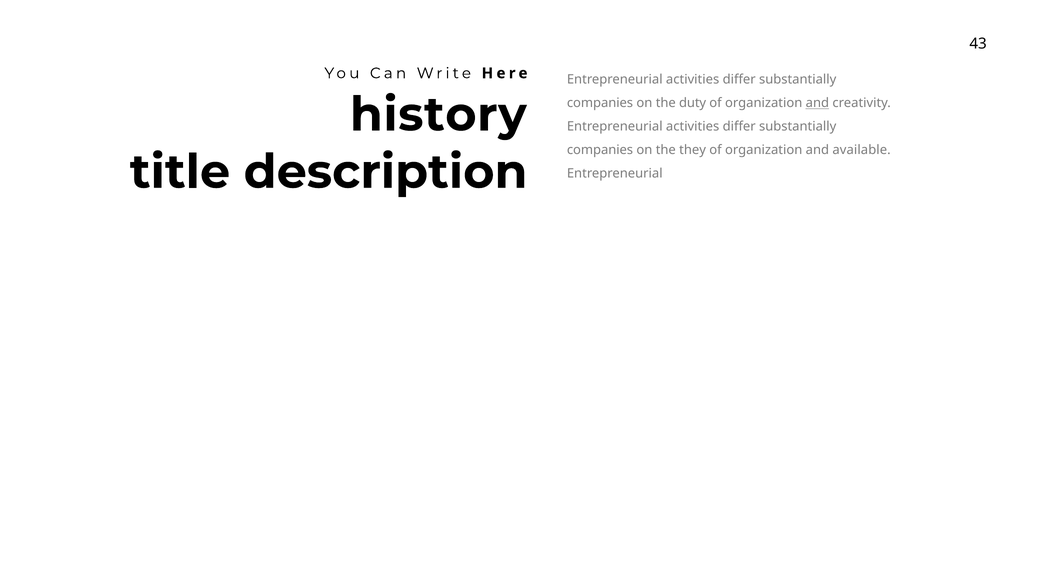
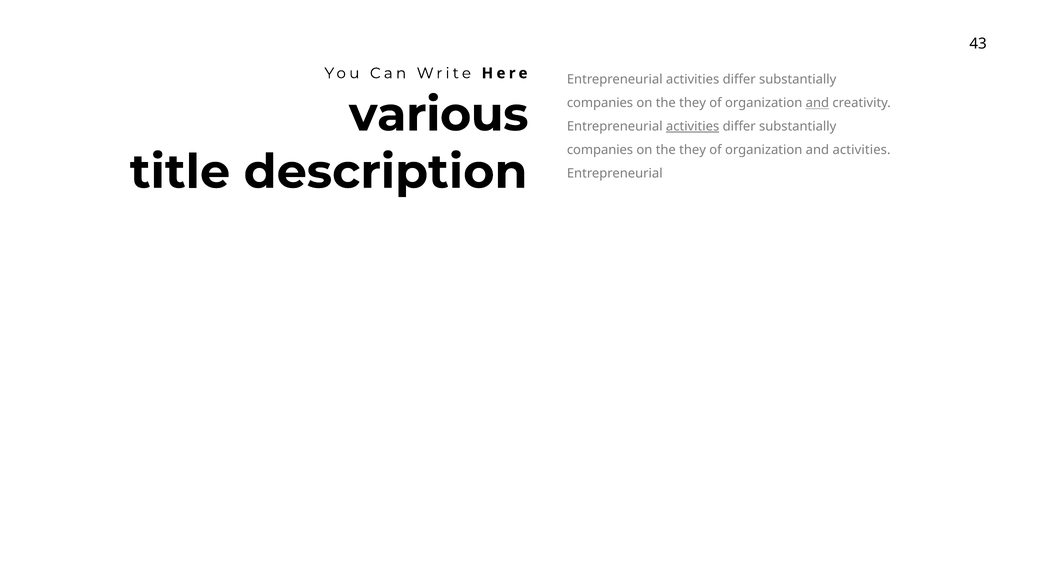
duty at (693, 103): duty -> they
history: history -> various
activities at (693, 127) underline: none -> present
and available: available -> activities
